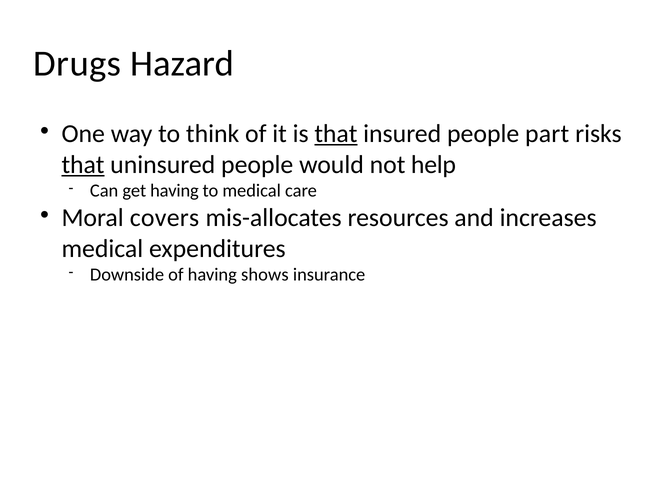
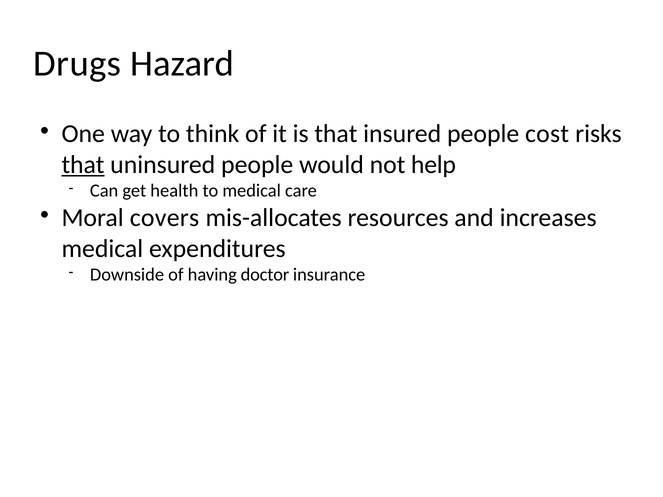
that at (336, 134) underline: present -> none
part: part -> cost
get having: having -> health
shows: shows -> doctor
